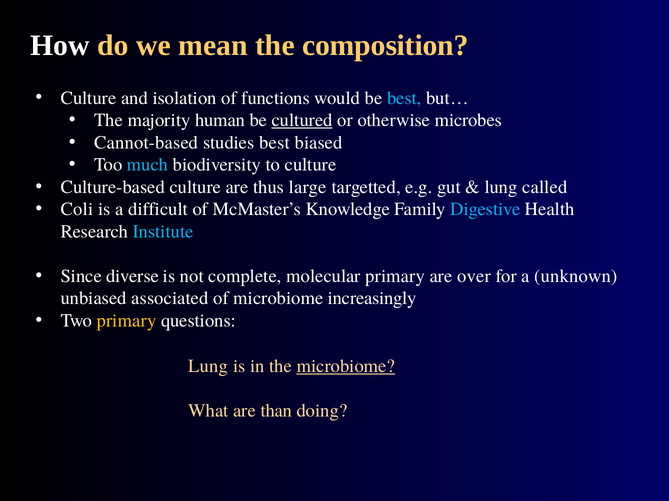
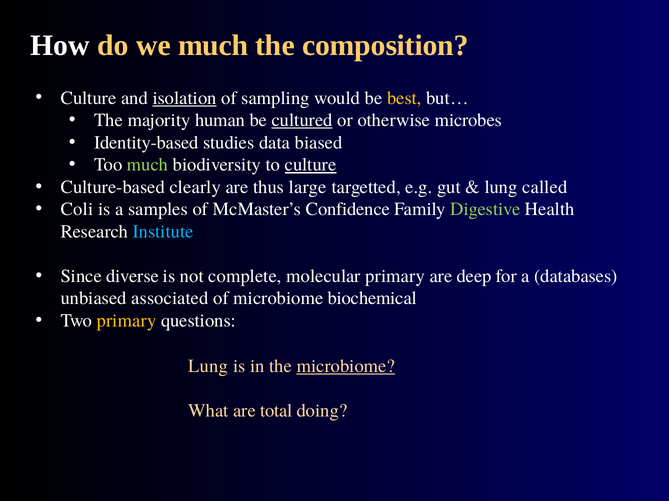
we mean: mean -> much
isolation underline: none -> present
functions: functions -> sampling
best at (404, 98) colour: light blue -> yellow
Cannot-based: Cannot-based -> Identity-based
studies best: best -> data
much at (148, 165) colour: light blue -> light green
culture at (311, 165) underline: none -> present
Culture-based culture: culture -> clearly
difficult: difficult -> samples
Knowledge: Knowledge -> Confidence
Digestive colour: light blue -> light green
over: over -> deep
unknown: unknown -> databases
increasingly: increasingly -> biochemical
than: than -> total
